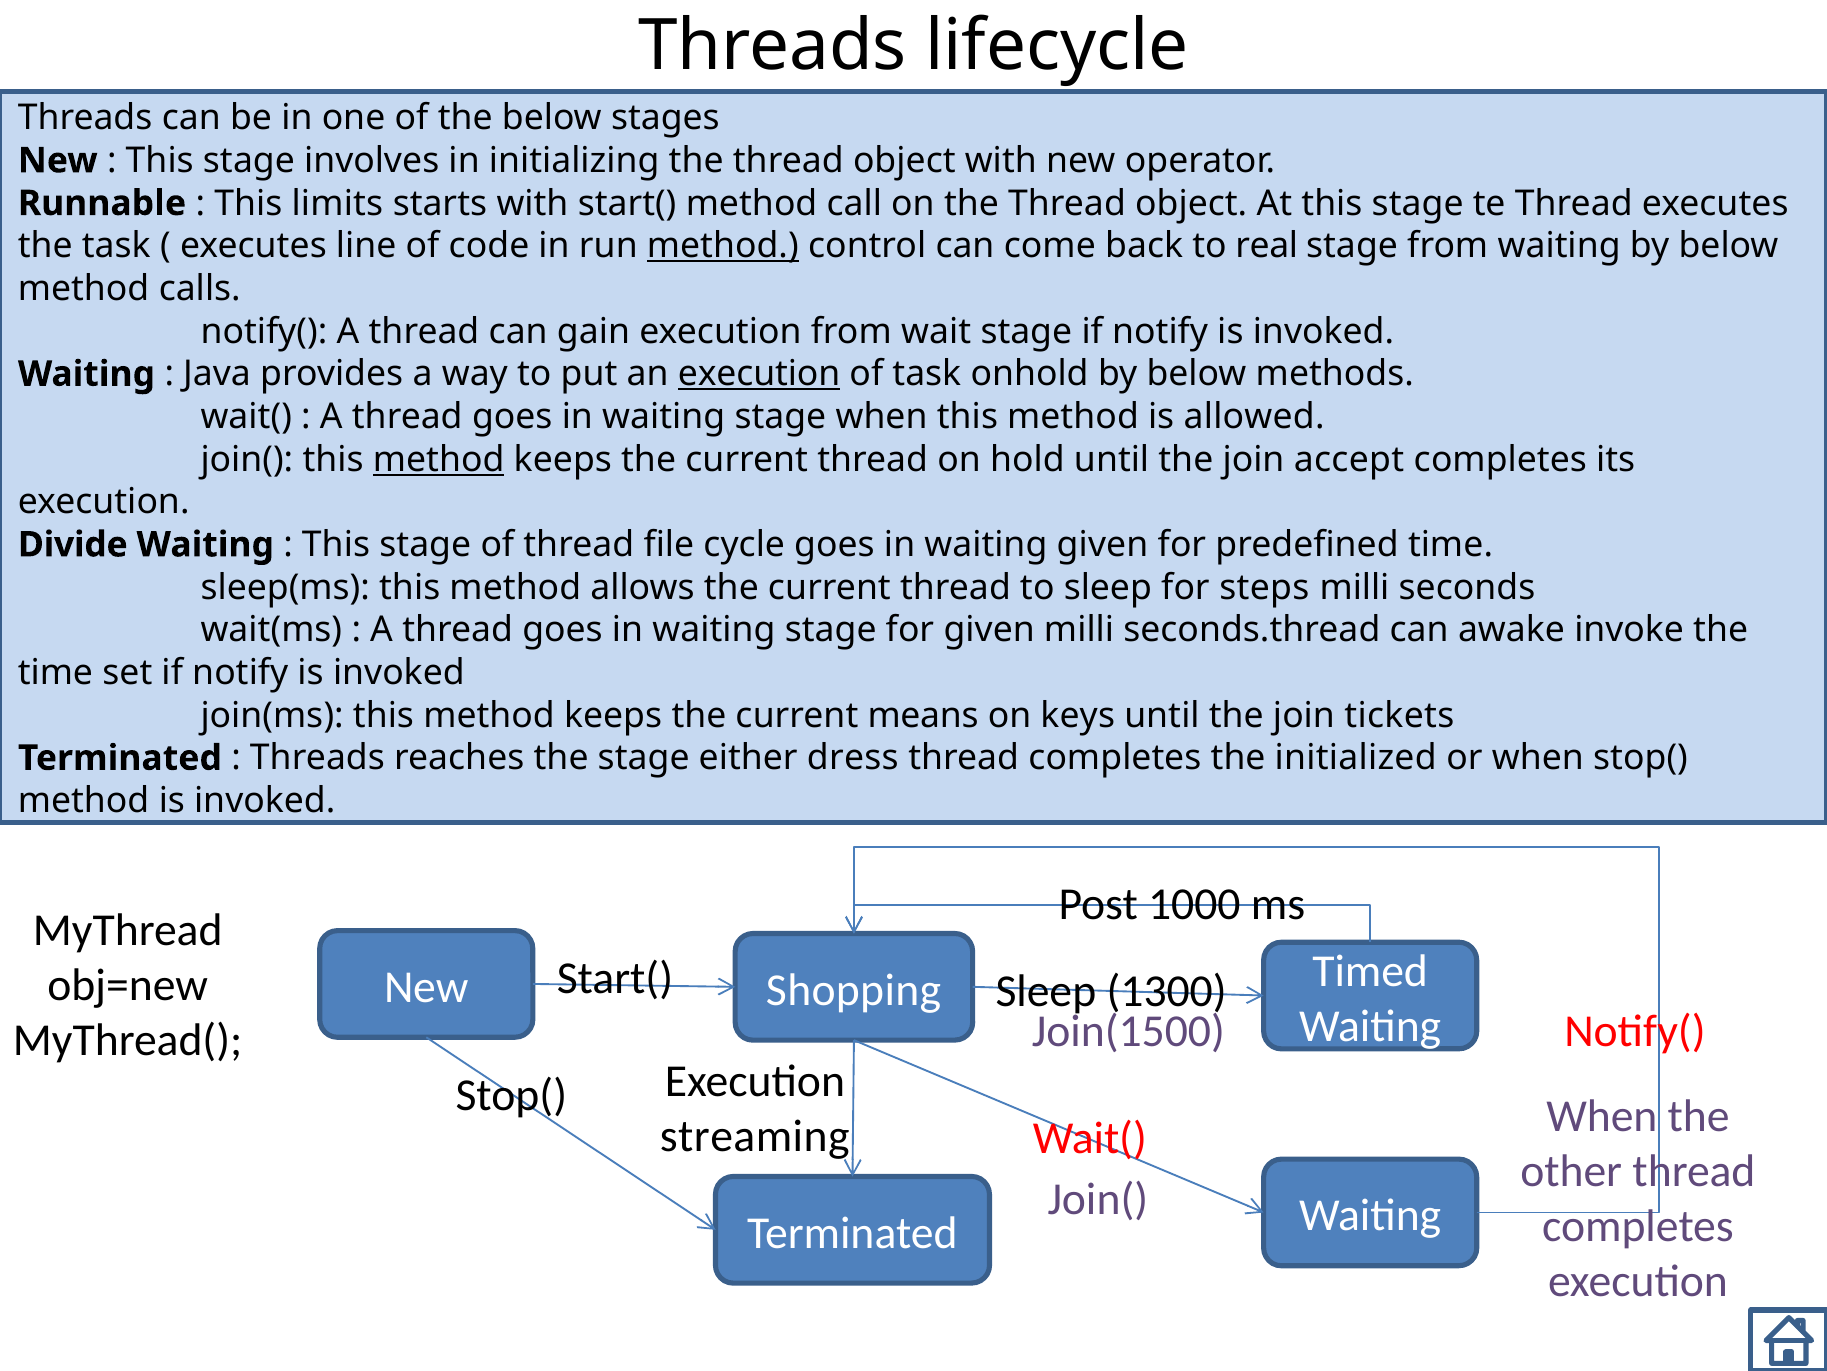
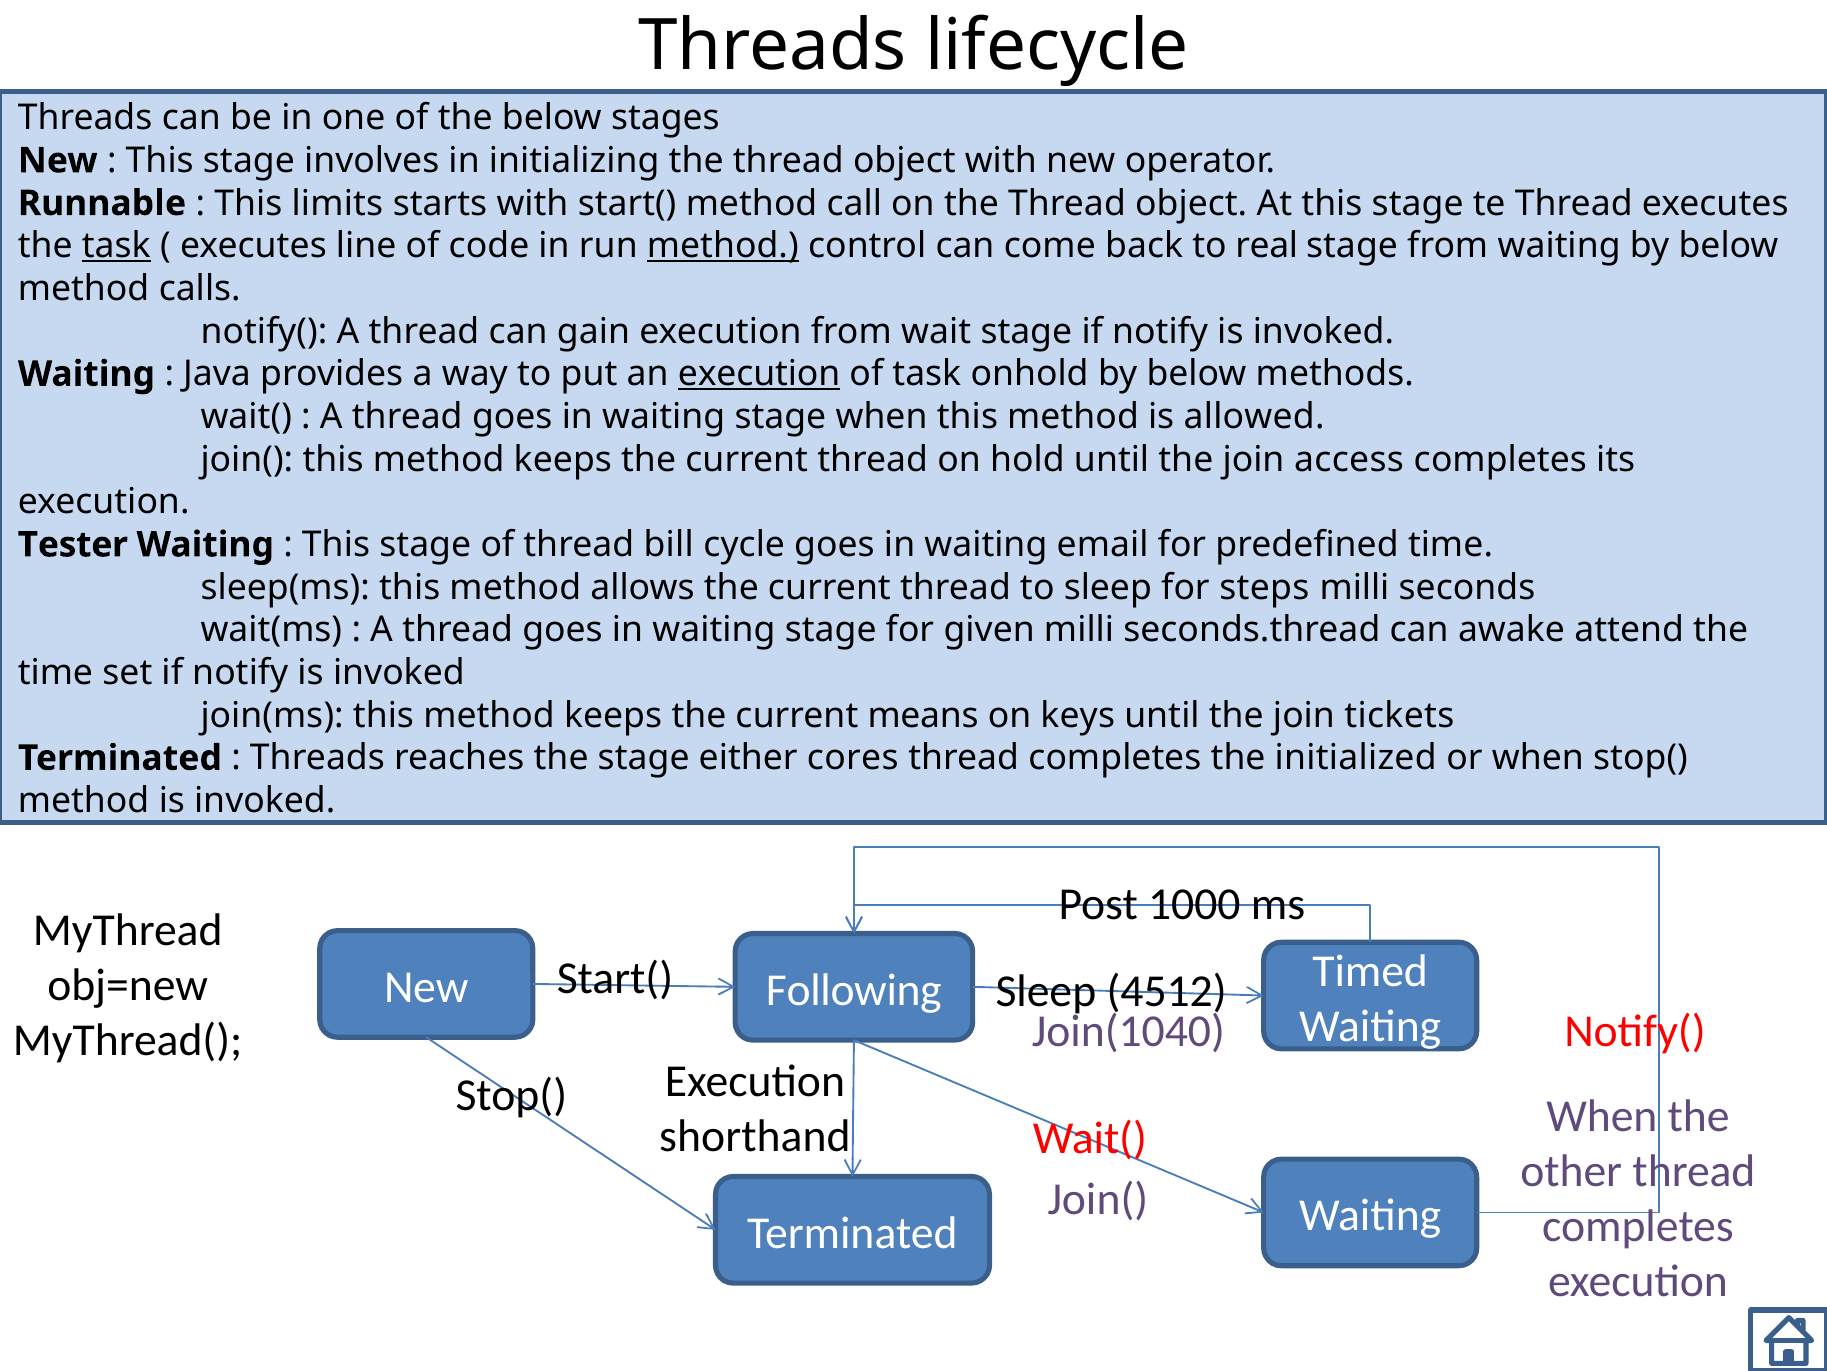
task at (116, 246) underline: none -> present
method at (439, 459) underline: present -> none
accept: accept -> access
Divide: Divide -> Tester
file: file -> bill
waiting given: given -> email
invoke: invoke -> attend
dress: dress -> cores
Shopping: Shopping -> Following
1300: 1300 -> 4512
Join(1500: Join(1500 -> Join(1040
streaming: streaming -> shorthand
